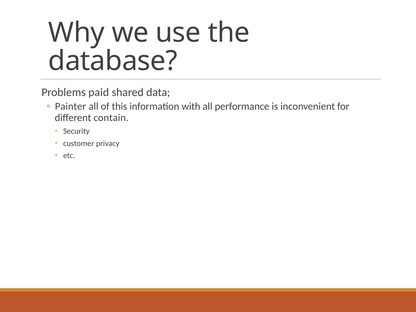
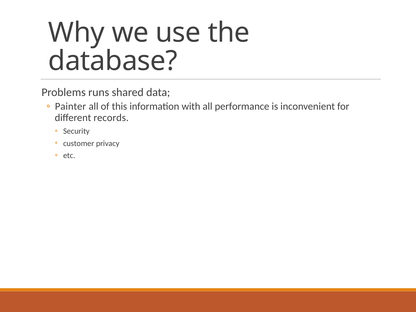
paid: paid -> runs
contain: contain -> records
